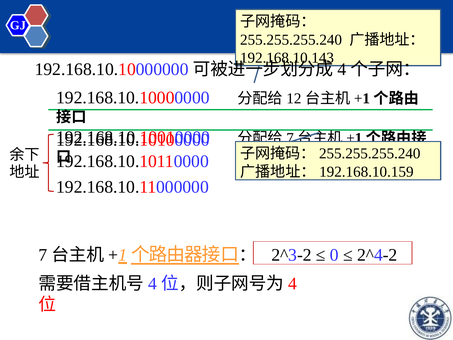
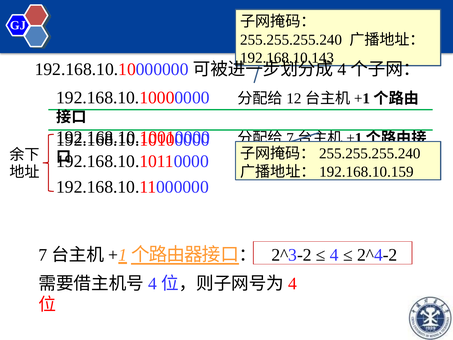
0 at (334, 255): 0 -> 4
